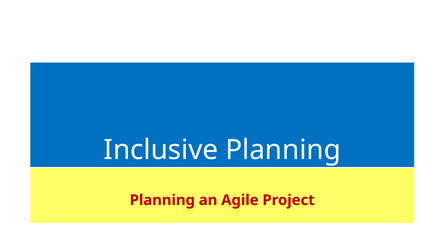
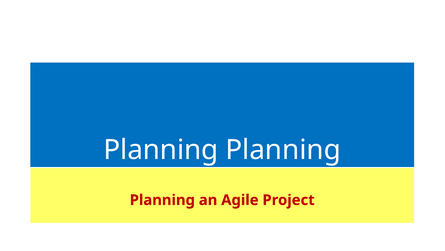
Inclusive at (161, 150): Inclusive -> Planning
